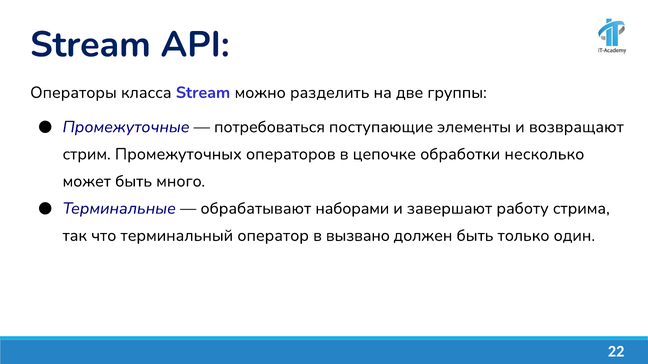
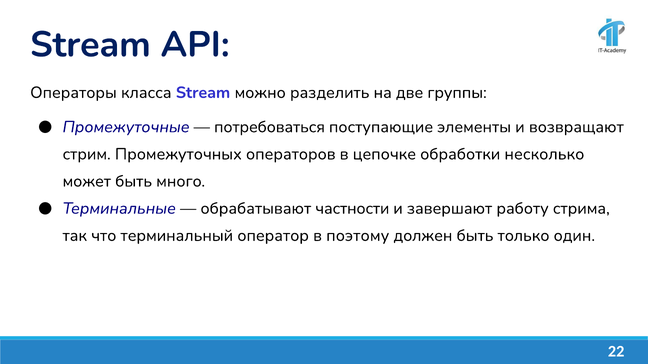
наборами: наборами -> частности
вызвано: вызвано -> поэтому
